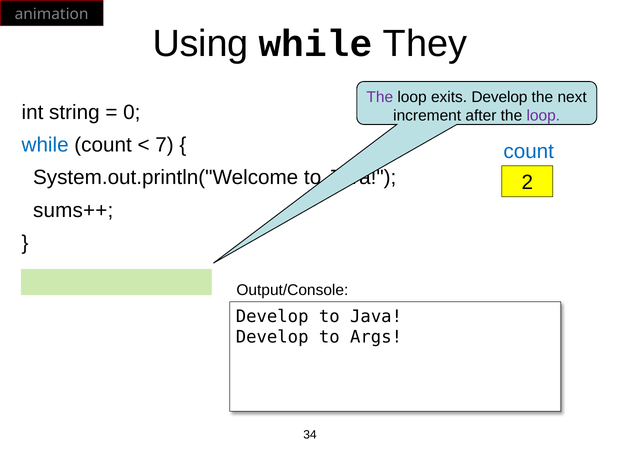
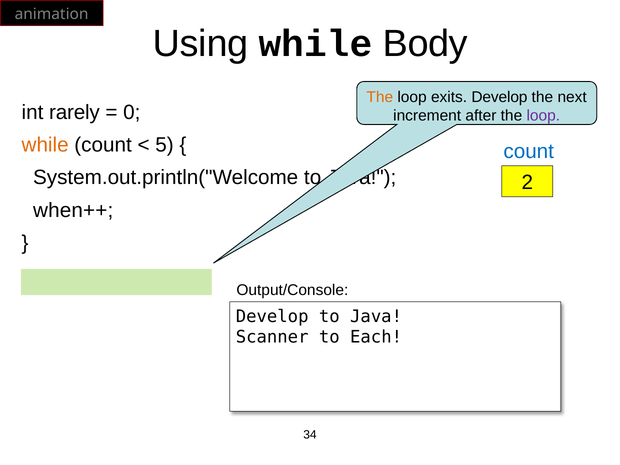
They: They -> Body
The at (380, 97) colour: purple -> orange
string: string -> rarely
while at (45, 145) colour: blue -> orange
7: 7 -> 5
sums++: sums++ -> when++
Develop at (272, 337): Develop -> Scanner
Args: Args -> Each
